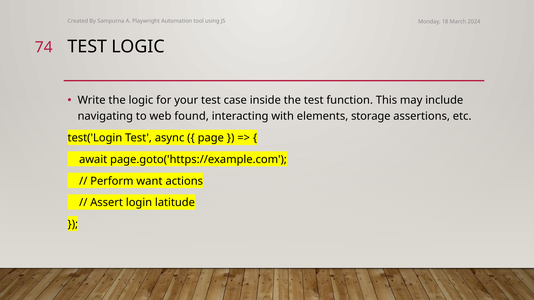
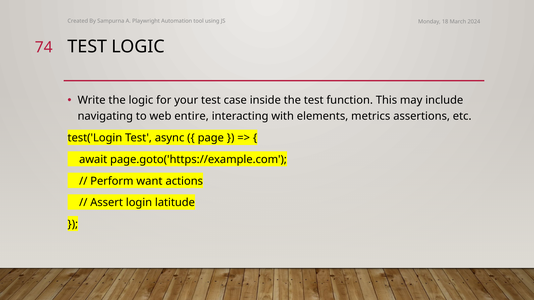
found: found -> entire
storage: storage -> metrics
